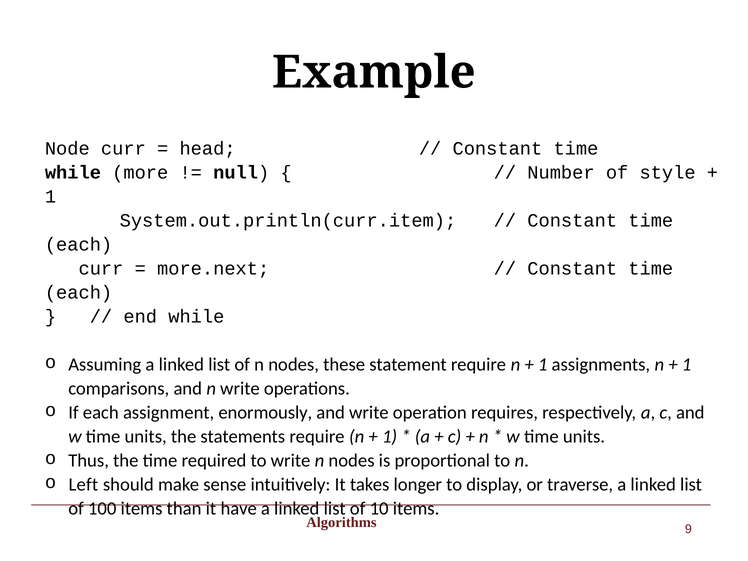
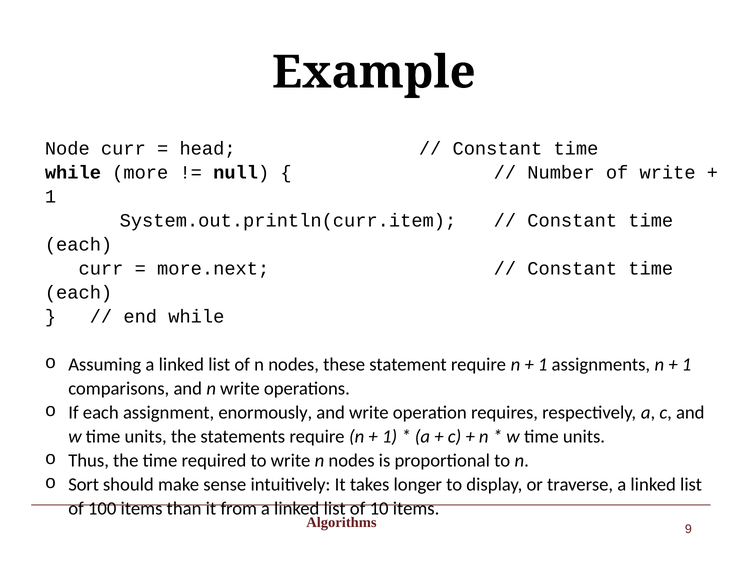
of style: style -> write
Left: Left -> Sort
have: have -> from
